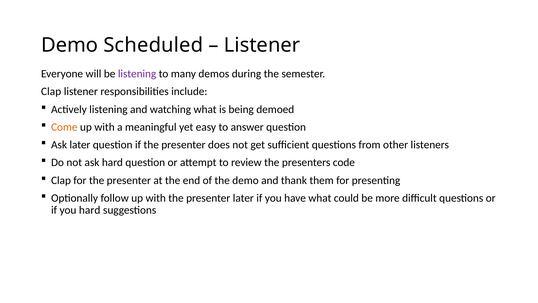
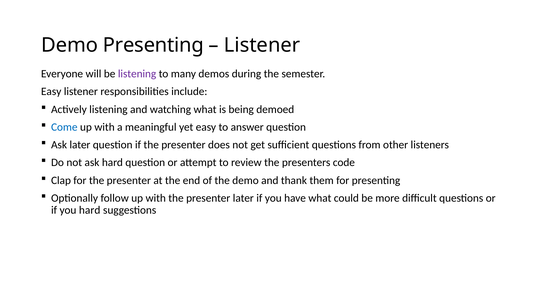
Demo Scheduled: Scheduled -> Presenting
Clap at (51, 91): Clap -> Easy
Come colour: orange -> blue
